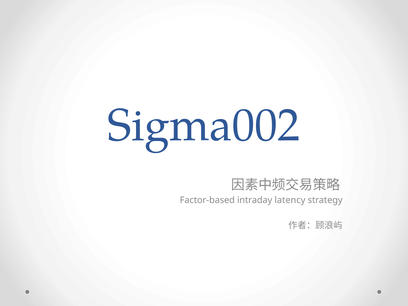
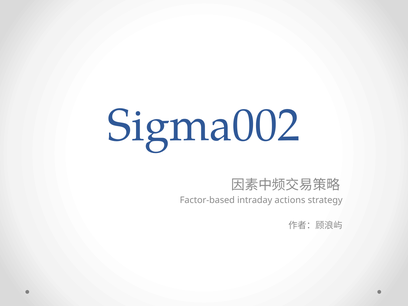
latency: latency -> actions
